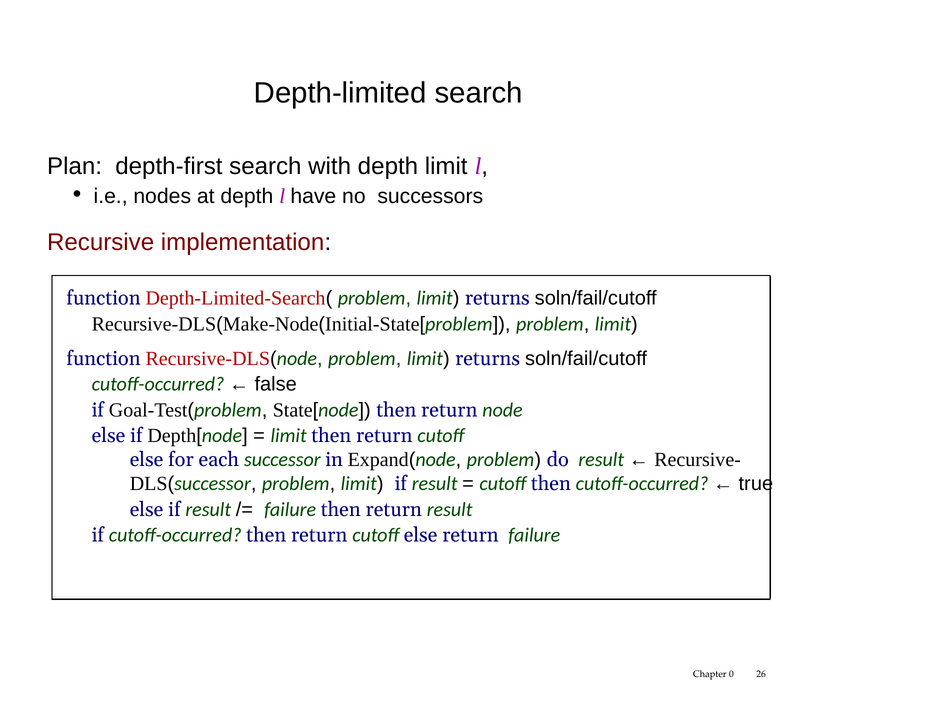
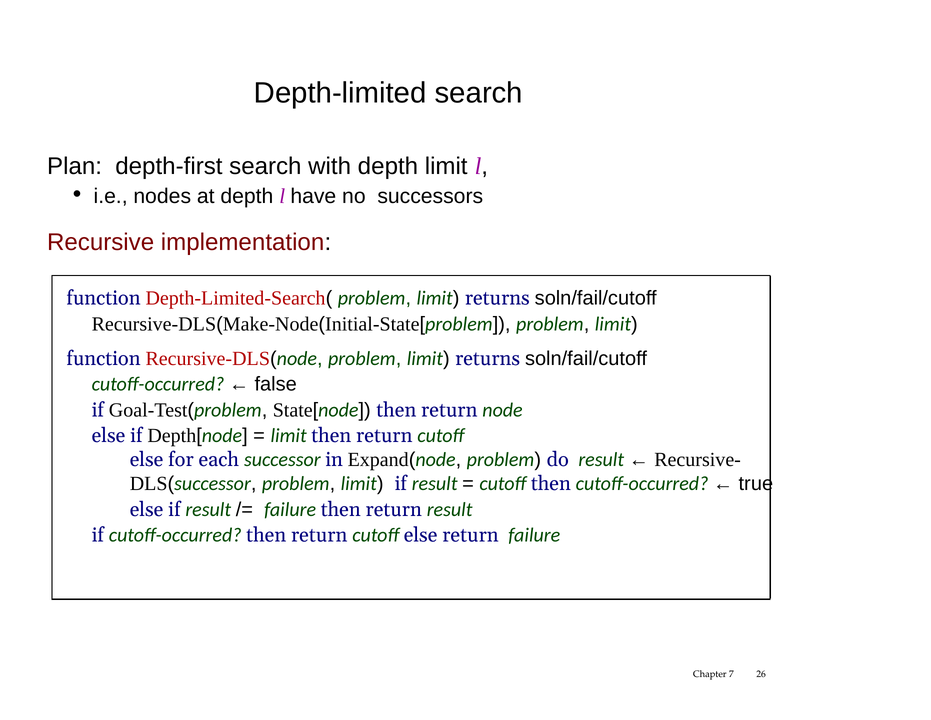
0: 0 -> 7
